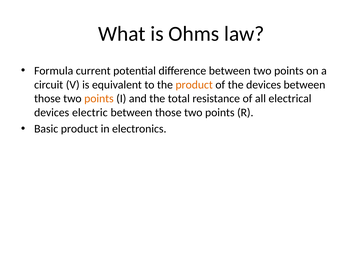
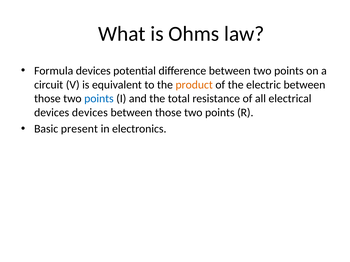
Formula current: current -> devices
the devices: devices -> electric
points at (99, 99) colour: orange -> blue
devices electric: electric -> devices
Basic product: product -> present
